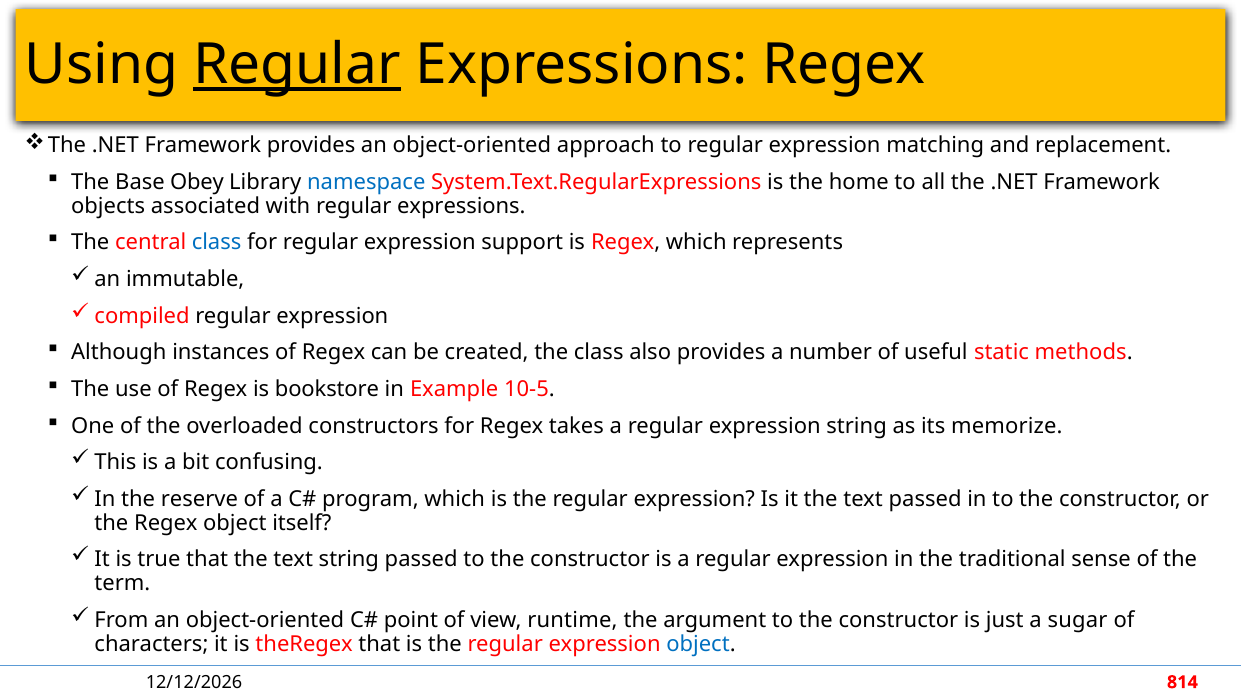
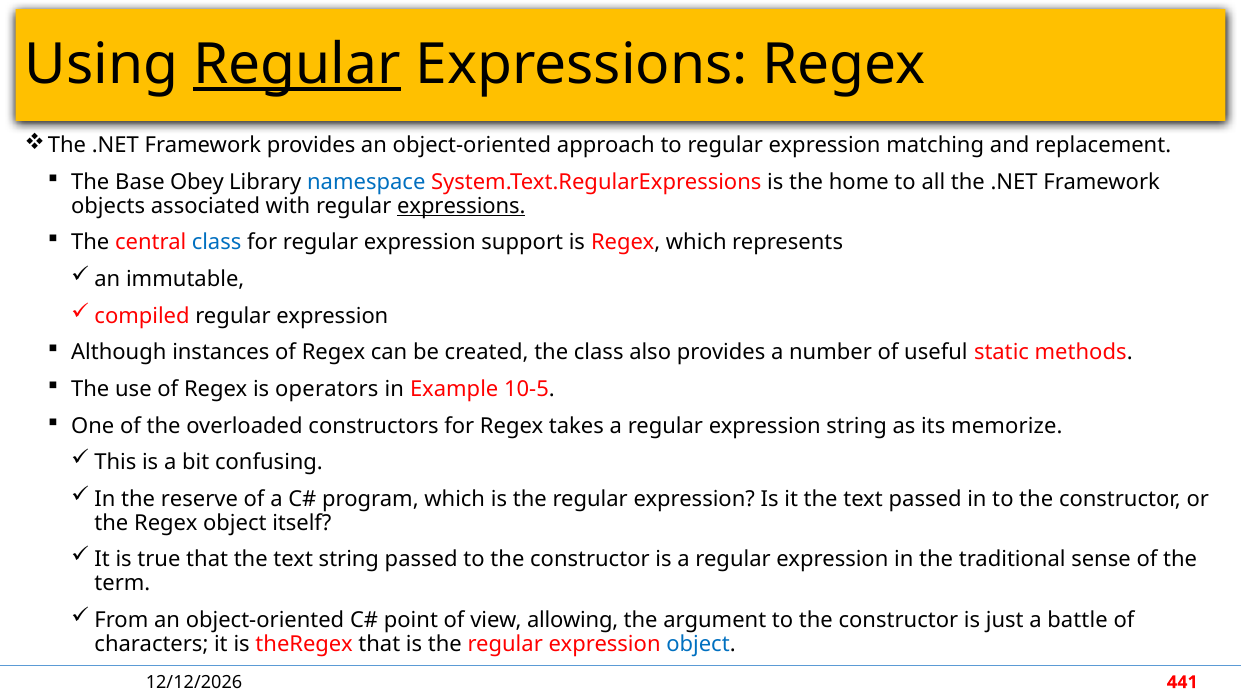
expressions at (461, 206) underline: none -> present
bookstore: bookstore -> operators
runtime: runtime -> allowing
sugar: sugar -> battle
814: 814 -> 441
